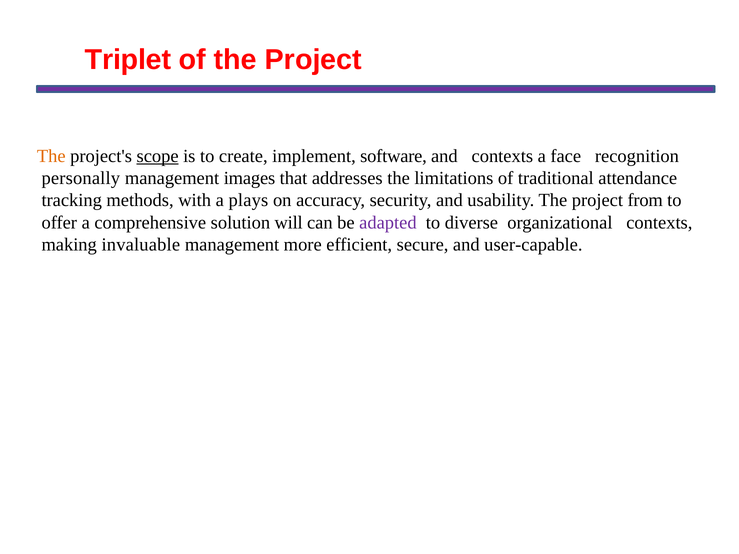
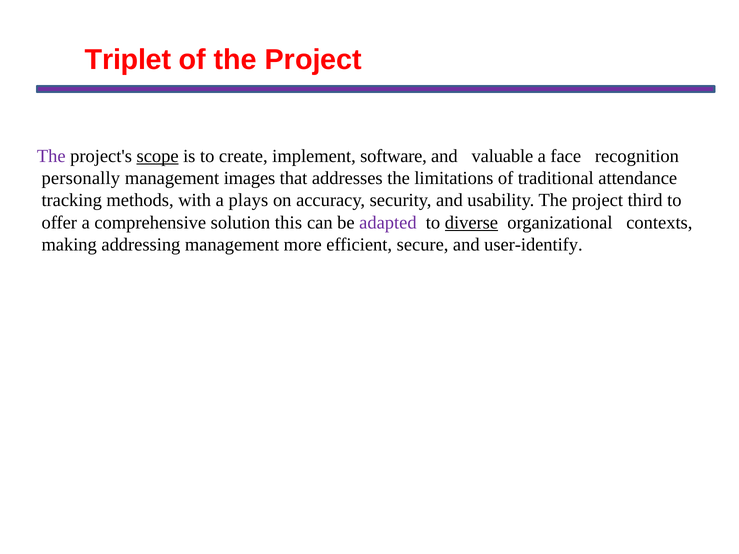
The at (51, 156) colour: orange -> purple
and contexts: contexts -> valuable
from: from -> third
will: will -> this
diverse underline: none -> present
invaluable: invaluable -> addressing
user-capable: user-capable -> user-identify
